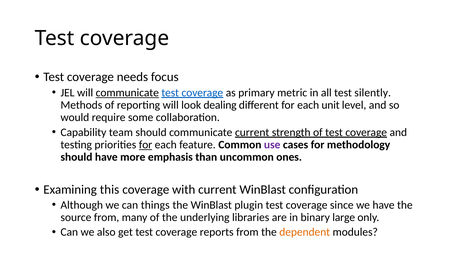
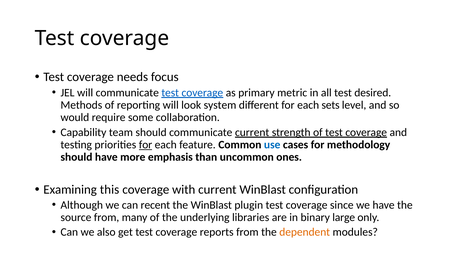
communicate at (127, 93) underline: present -> none
silently: silently -> desired
dealing: dealing -> system
unit: unit -> sets
use colour: purple -> blue
things: things -> recent
